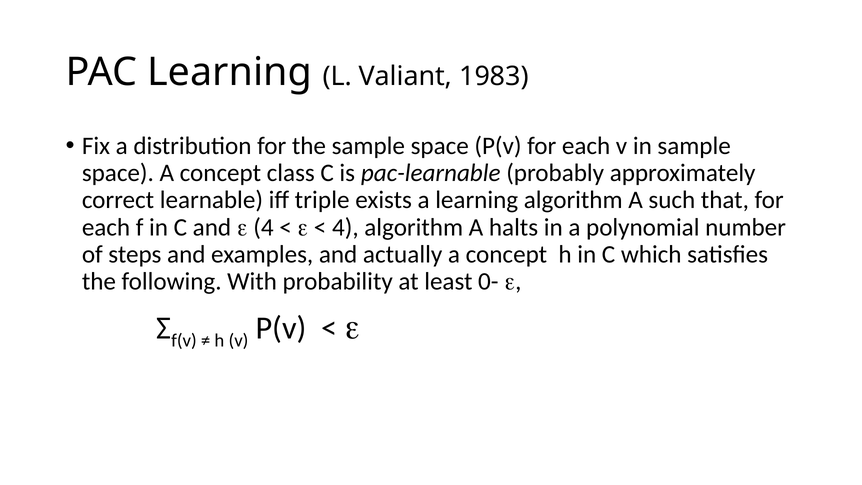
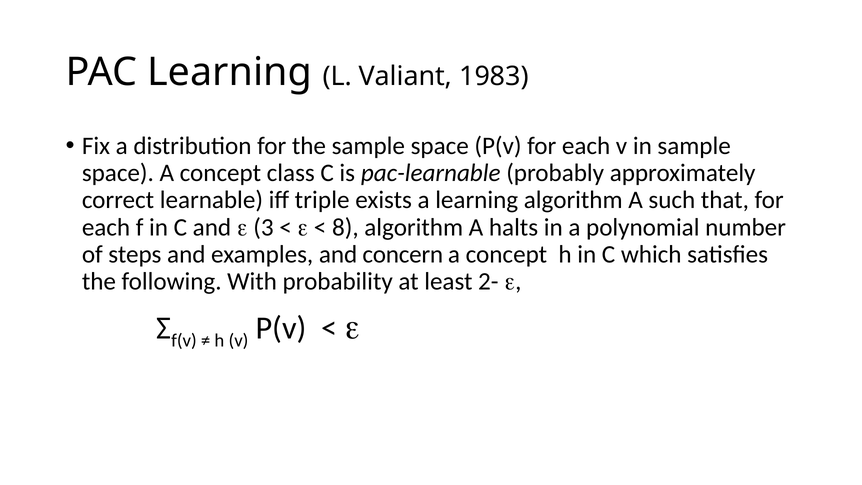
4 at (263, 227): 4 -> 3
4 at (345, 227): 4 -> 8
actually: actually -> concern
0-: 0- -> 2-
